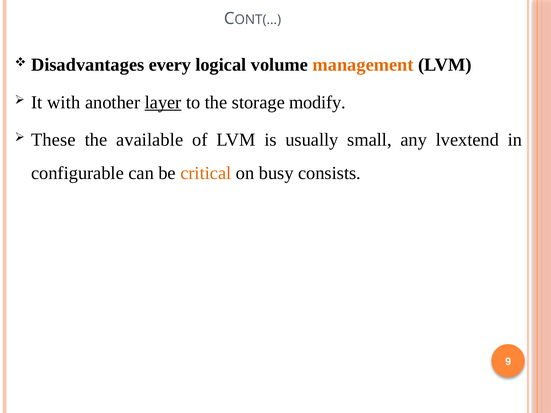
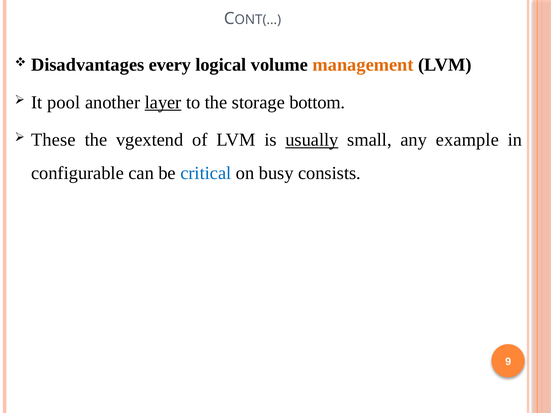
with: with -> pool
modify: modify -> bottom
available: available -> vgextend
usually underline: none -> present
lvextend: lvextend -> example
critical colour: orange -> blue
